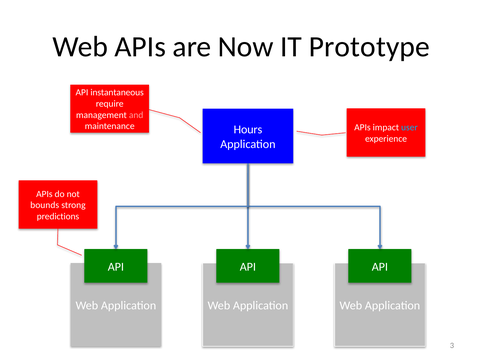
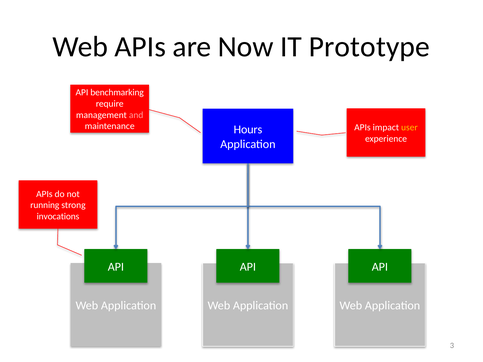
instantaneous: instantaneous -> benchmarking
user colour: light blue -> yellow
bounds: bounds -> running
predictions: predictions -> invocations
